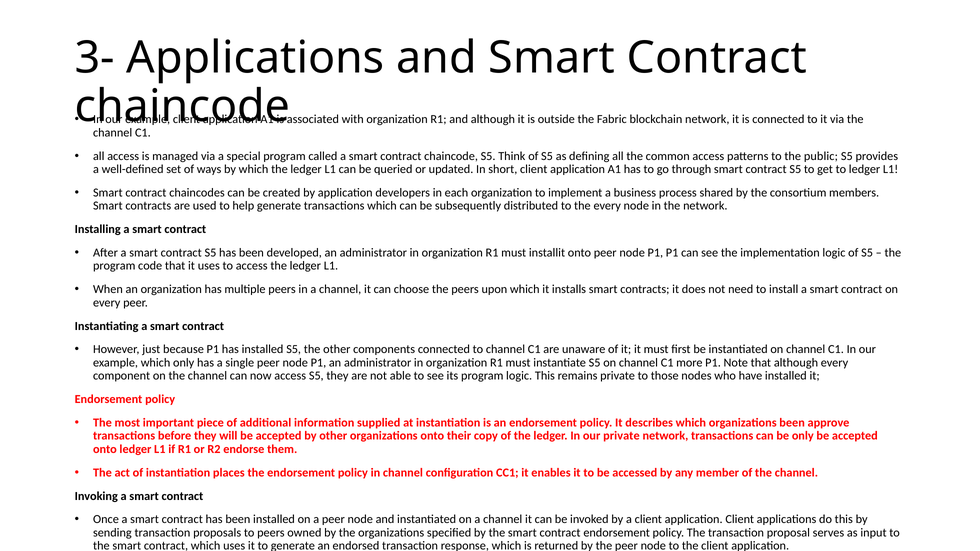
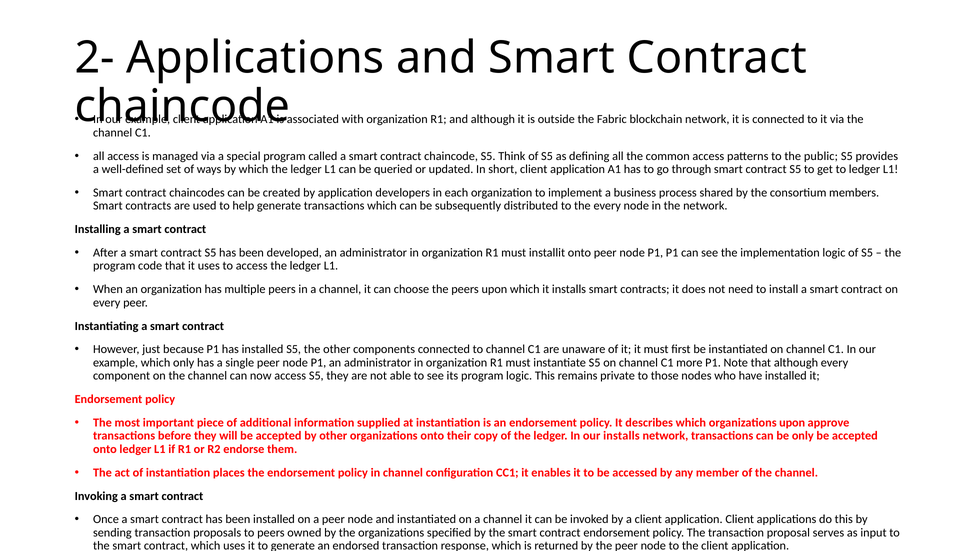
3-: 3- -> 2-
organizations been: been -> upon
our private: private -> installs
